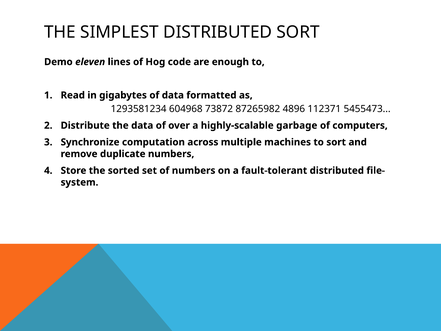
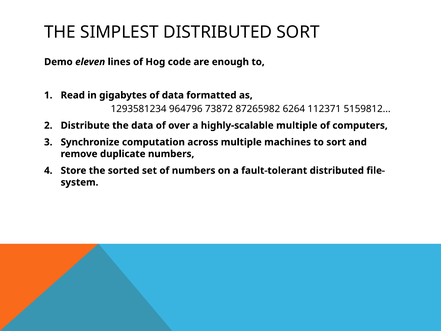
604968: 604968 -> 964796
4896: 4896 -> 6264
5455473: 5455473 -> 5159812
highly-scalable garbage: garbage -> multiple
